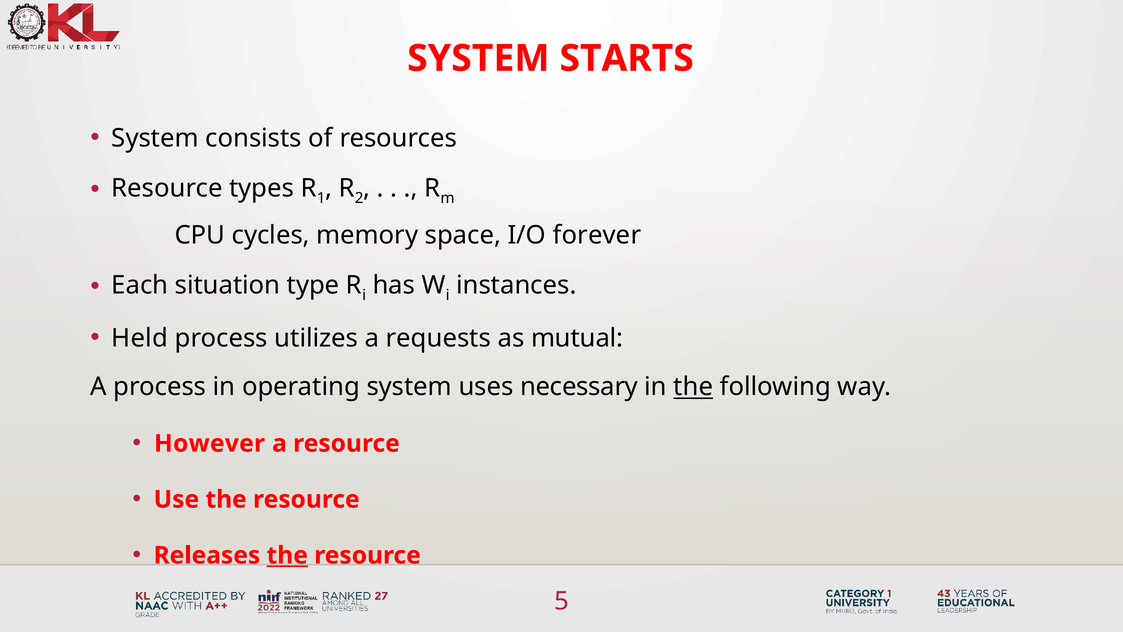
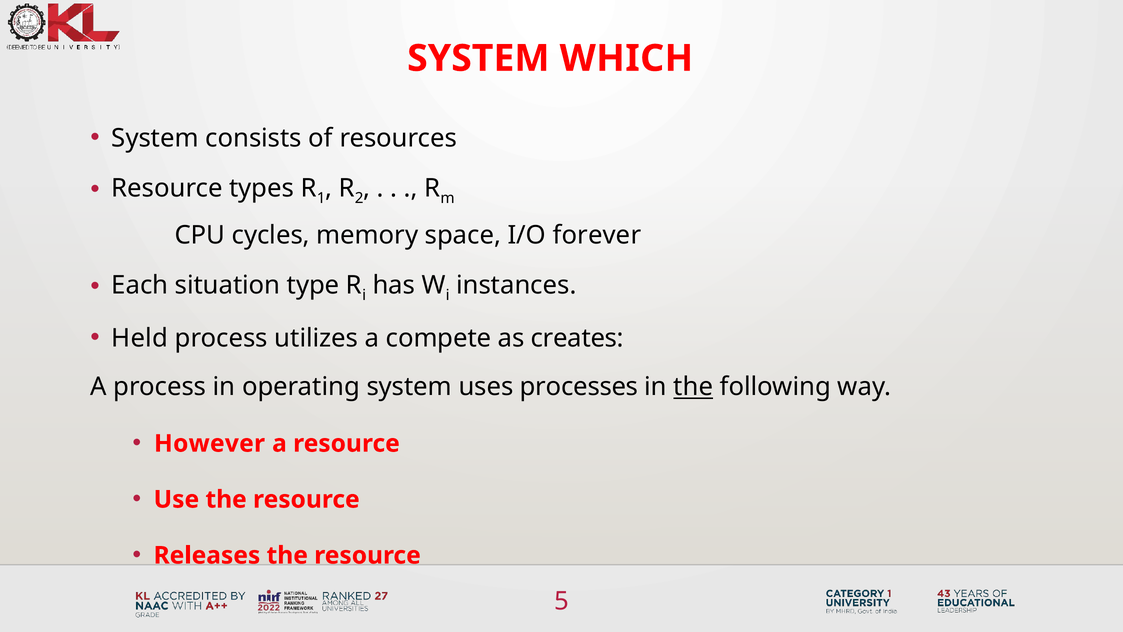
STARTS: STARTS -> WHICH
requests: requests -> compete
mutual: mutual -> creates
necessary: necessary -> processes
the at (287, 555) underline: present -> none
